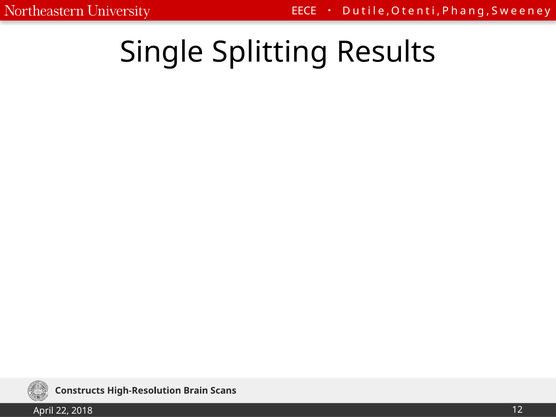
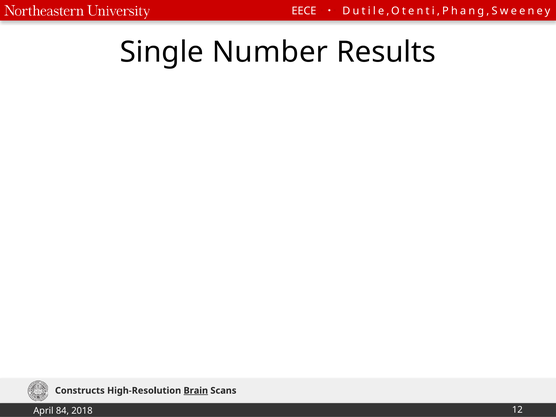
Splitting: Splitting -> Number
Brain underline: none -> present
22: 22 -> 84
